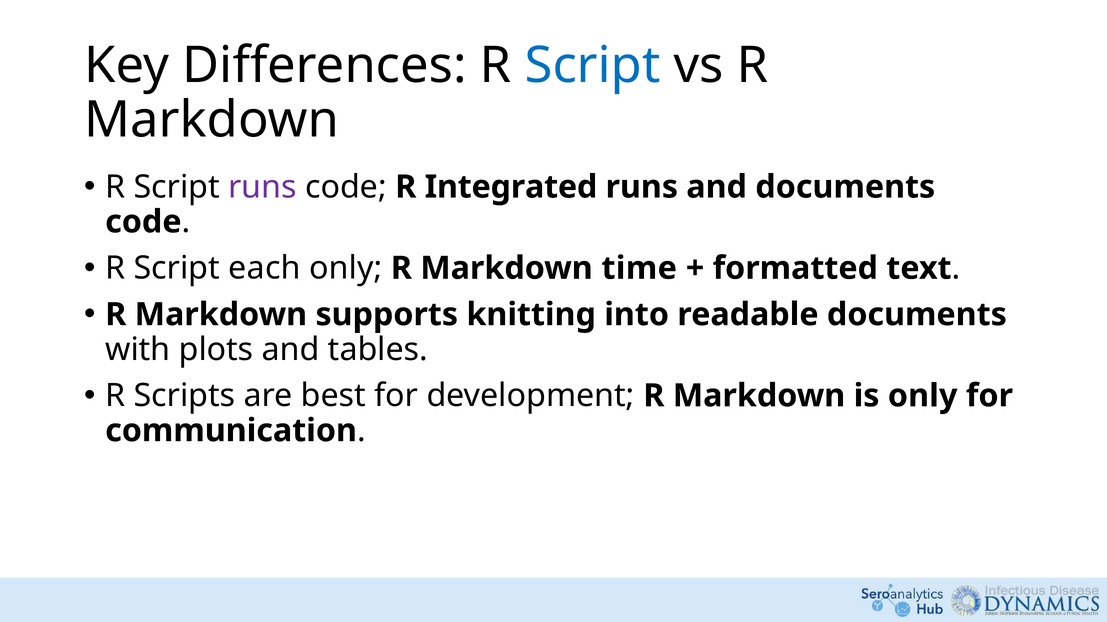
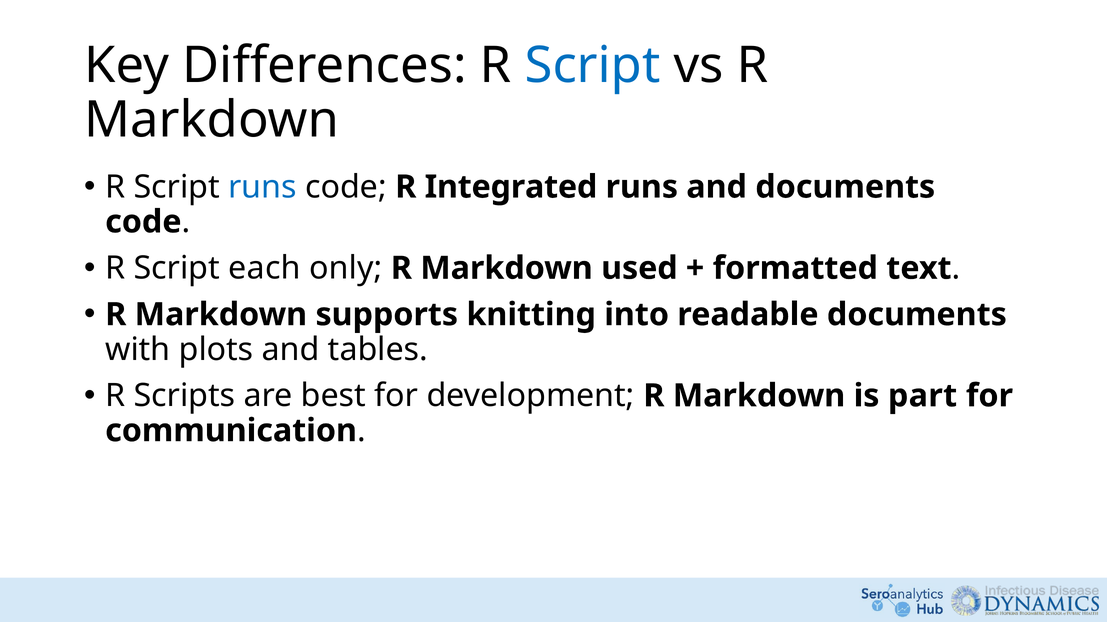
runs at (262, 187) colour: purple -> blue
time: time -> used
is only: only -> part
